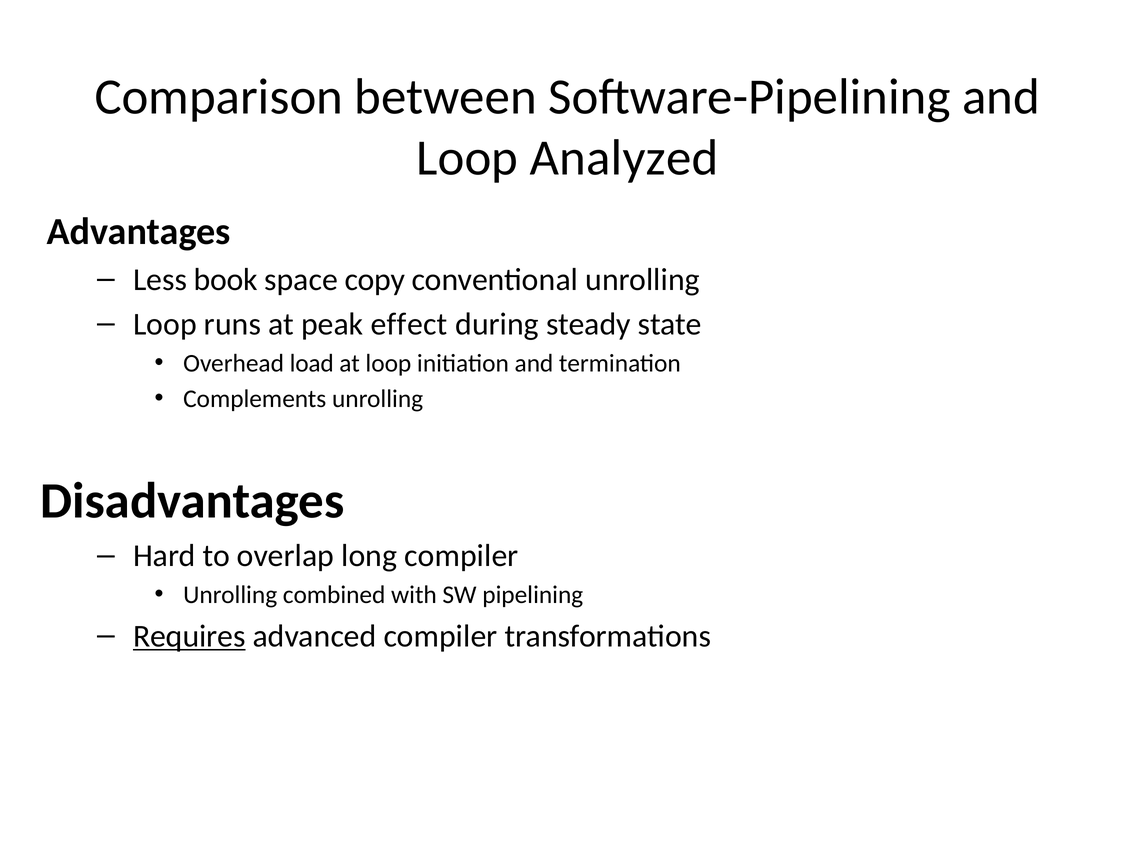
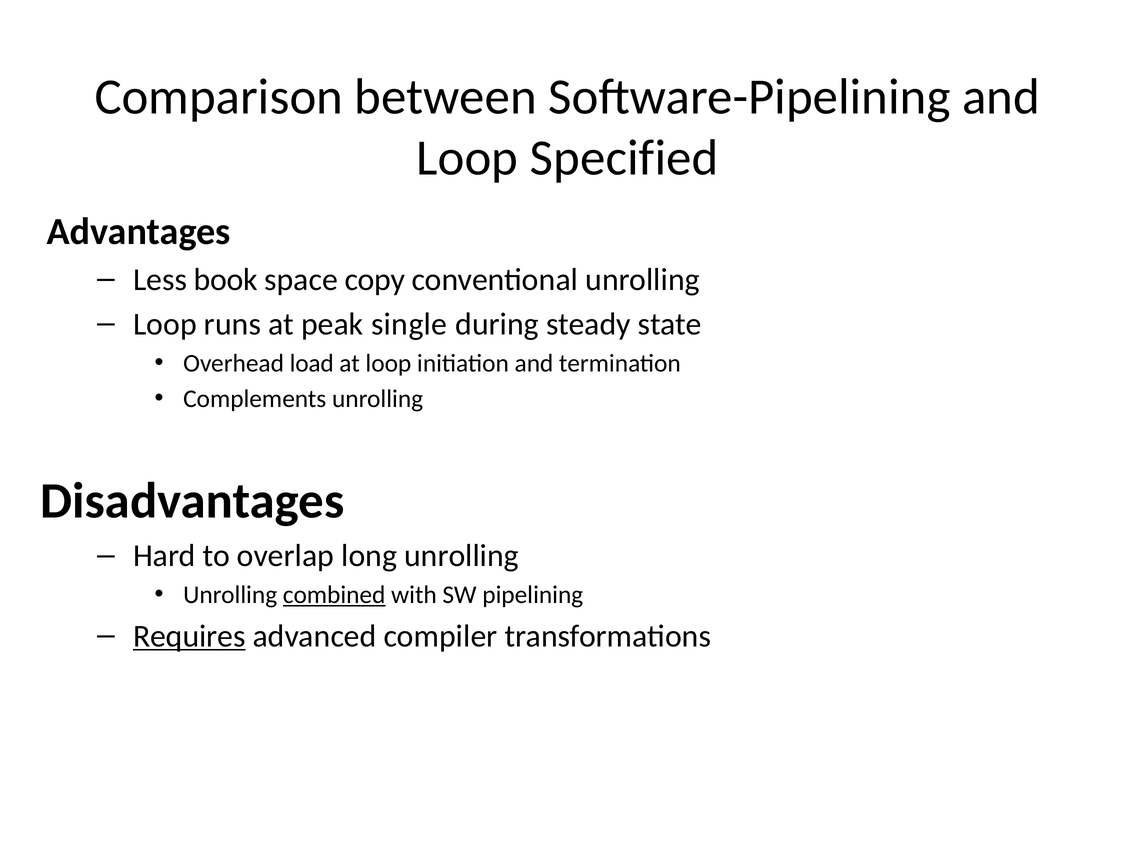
Analyzed: Analyzed -> Specified
effect: effect -> single
long compiler: compiler -> unrolling
combined underline: none -> present
